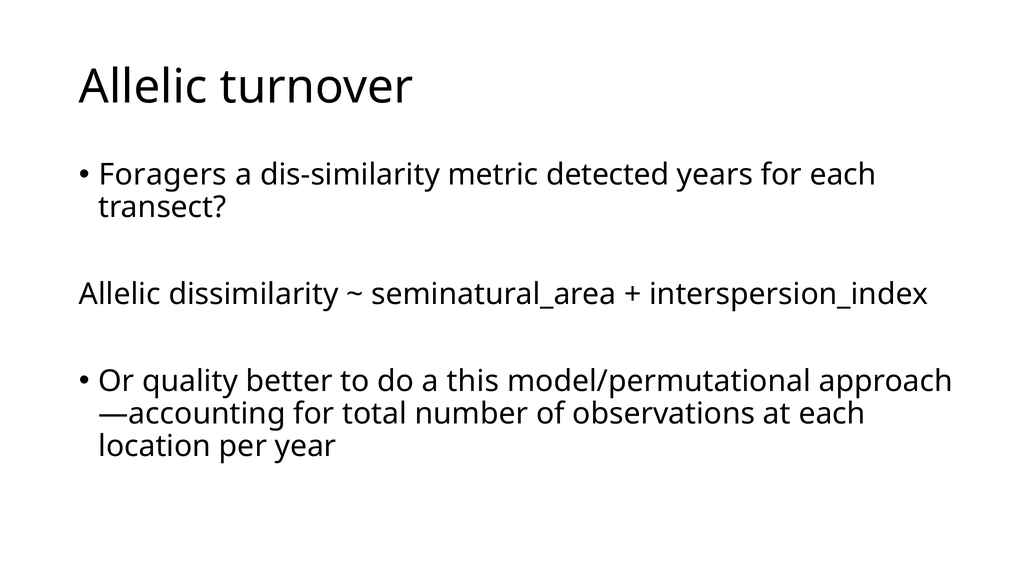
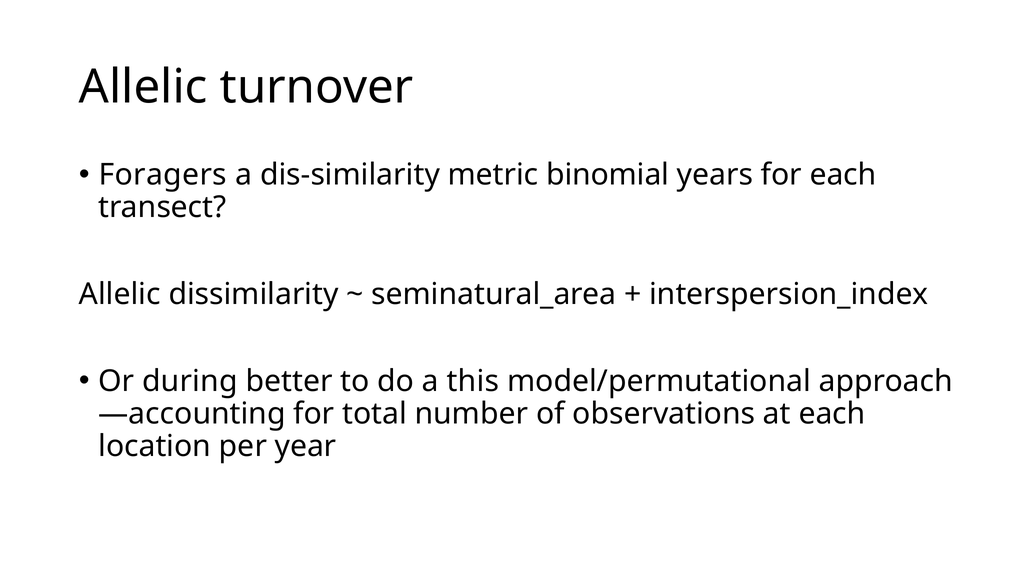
detected: detected -> binomial
quality: quality -> during
